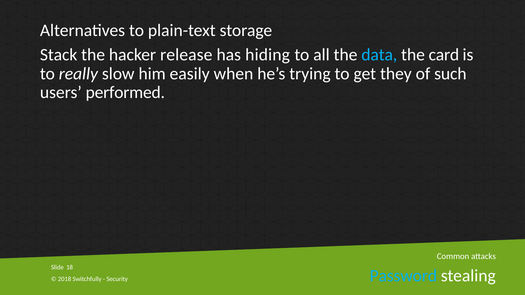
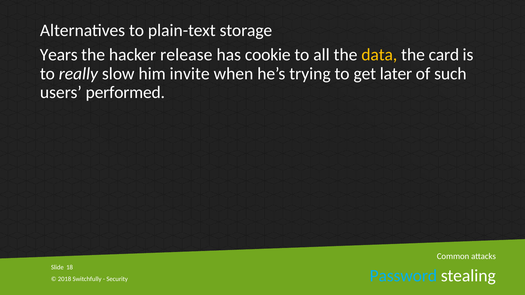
Stack: Stack -> Years
hiding: hiding -> cookie
data colour: light blue -> yellow
easily: easily -> invite
they: they -> later
